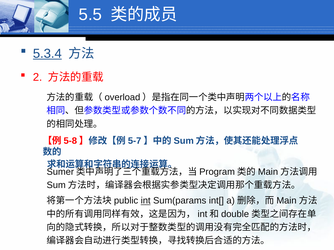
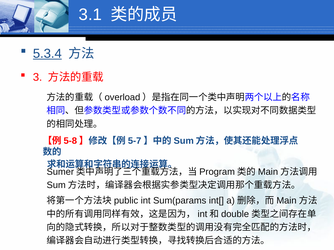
5.5: 5.5 -> 3.1
2: 2 -> 3
int underline: present -> none
